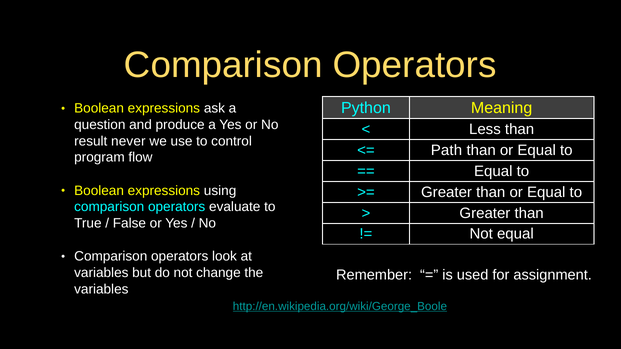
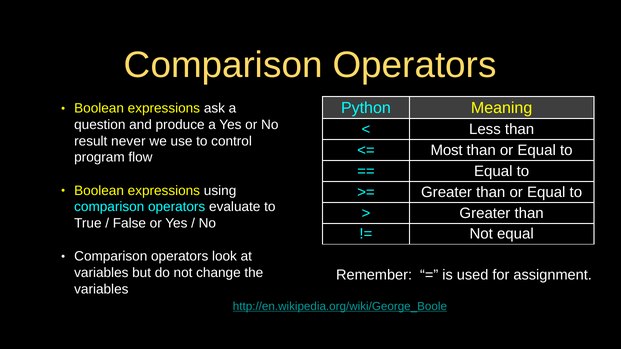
Path: Path -> Most
